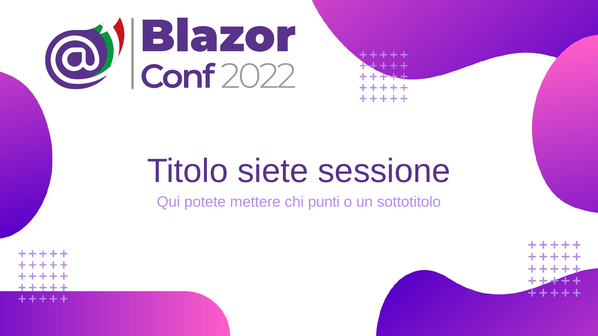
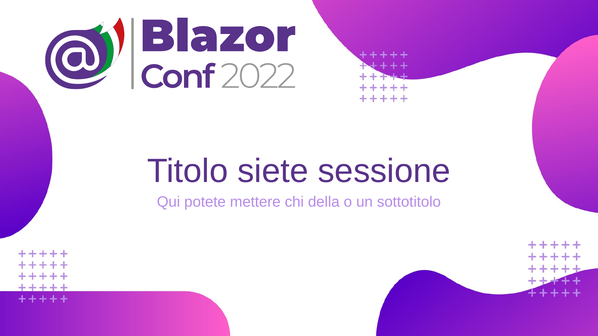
punti: punti -> della
